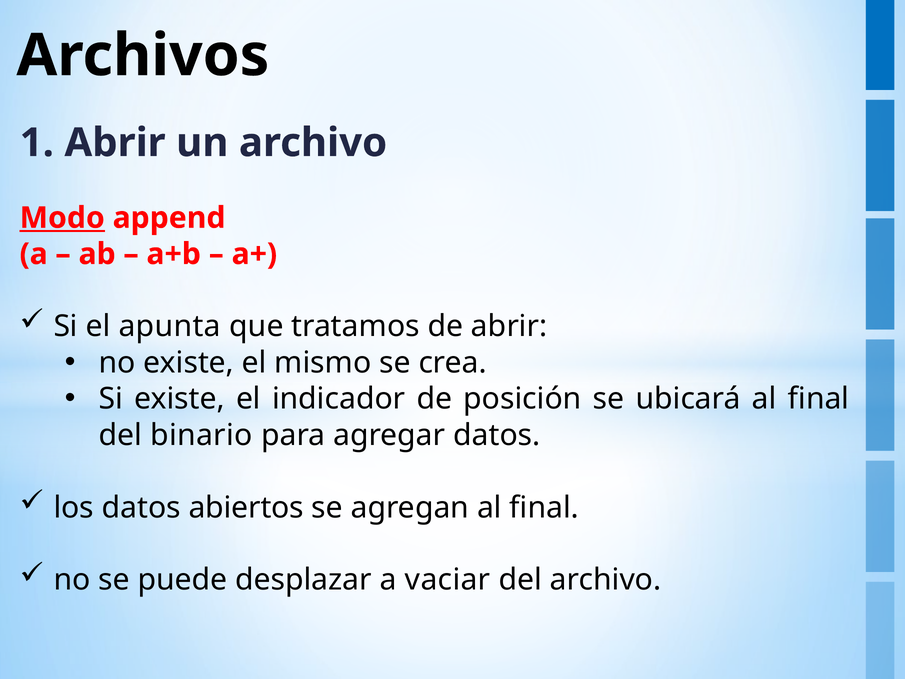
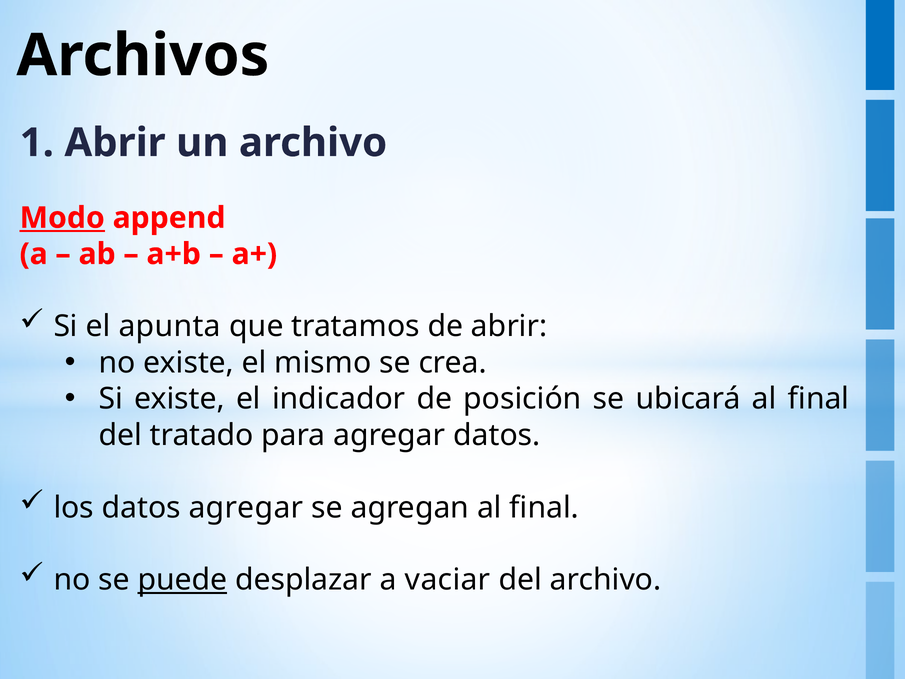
binario: binario -> tratado
datos abiertos: abiertos -> agregar
puede underline: none -> present
